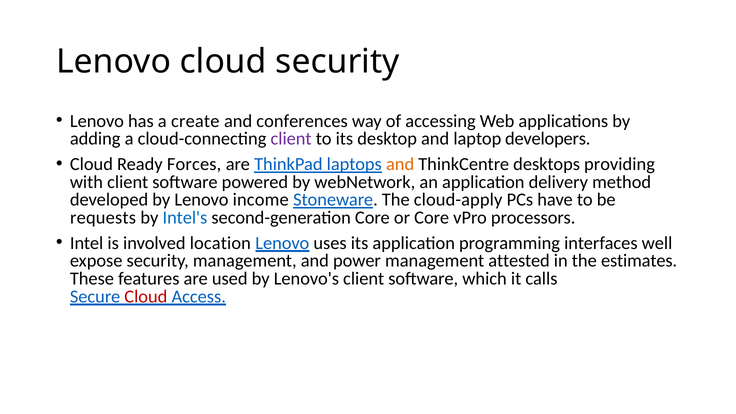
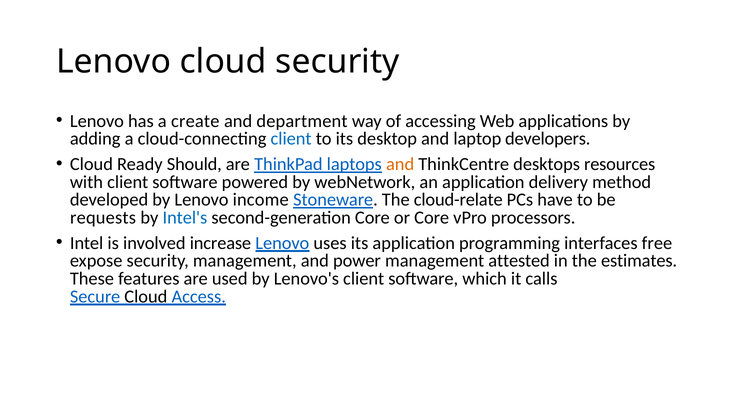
conferences: conferences -> department
client at (291, 139) colour: purple -> blue
Forces: Forces -> Should
providing: providing -> resources
cloud-apply: cloud-apply -> cloud-relate
location: location -> increase
well: well -> free
Cloud at (146, 296) colour: red -> black
